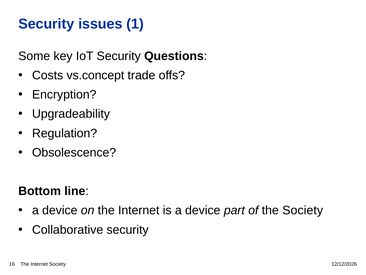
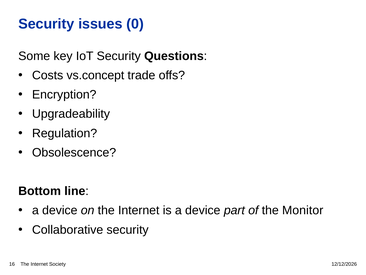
1: 1 -> 0
the Society: Society -> Monitor
